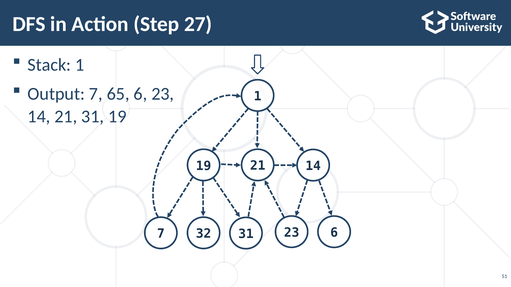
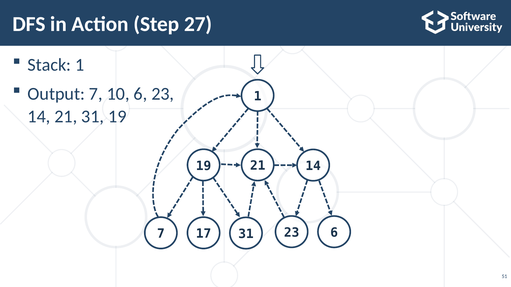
65: 65 -> 10
32: 32 -> 17
